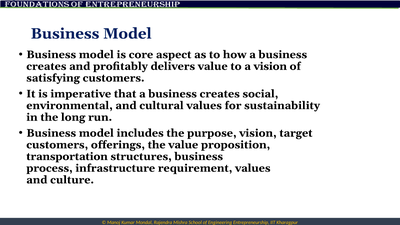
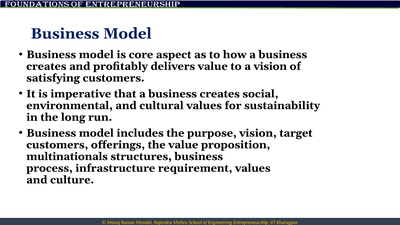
transportation: transportation -> multinationals
